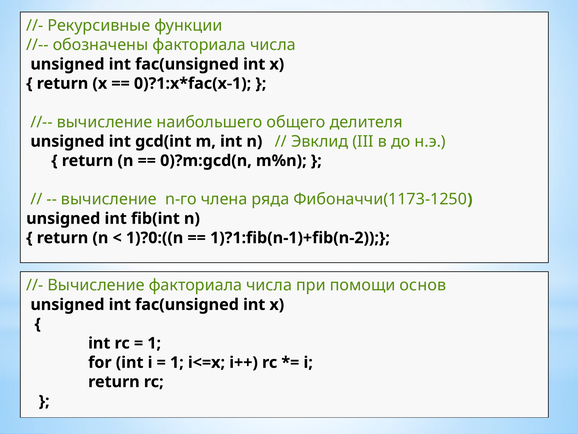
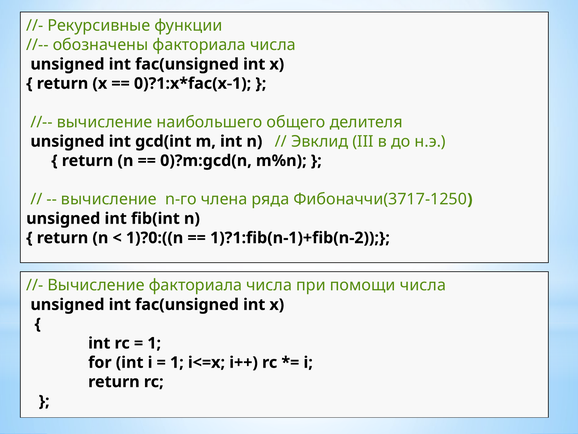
Фибоначчи(1173-1250: Фибоначчи(1173-1250 -> Фибоначчи(3717-1250
помощи основ: основ -> числа
